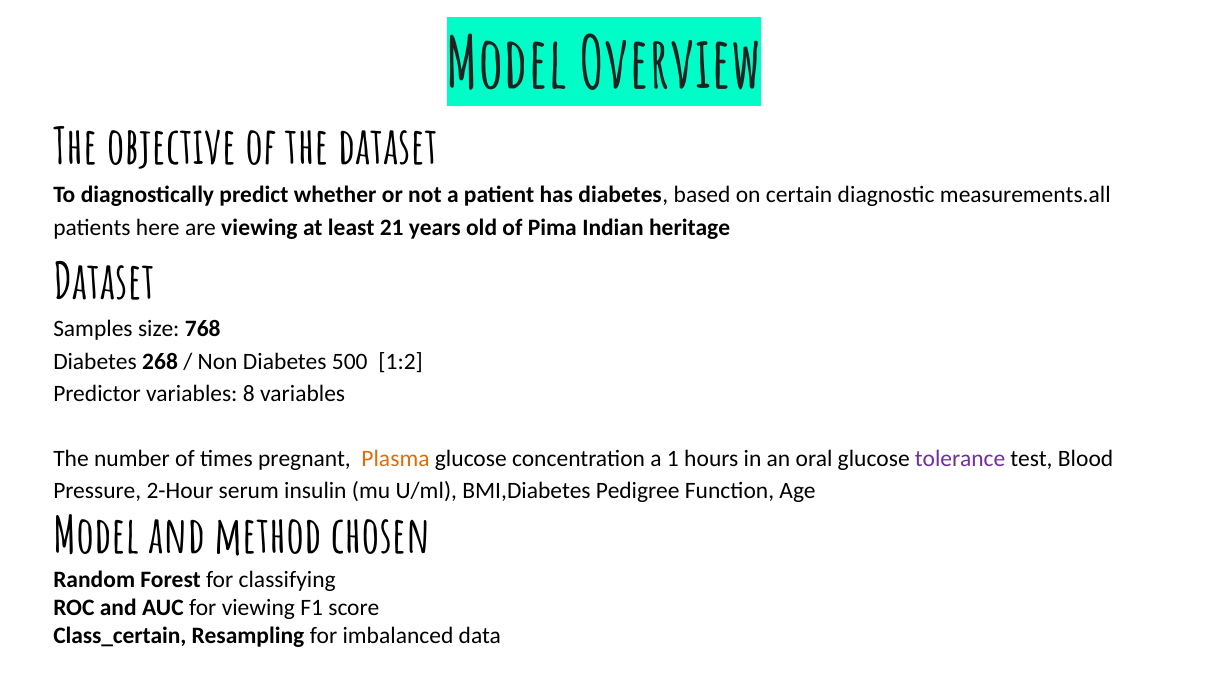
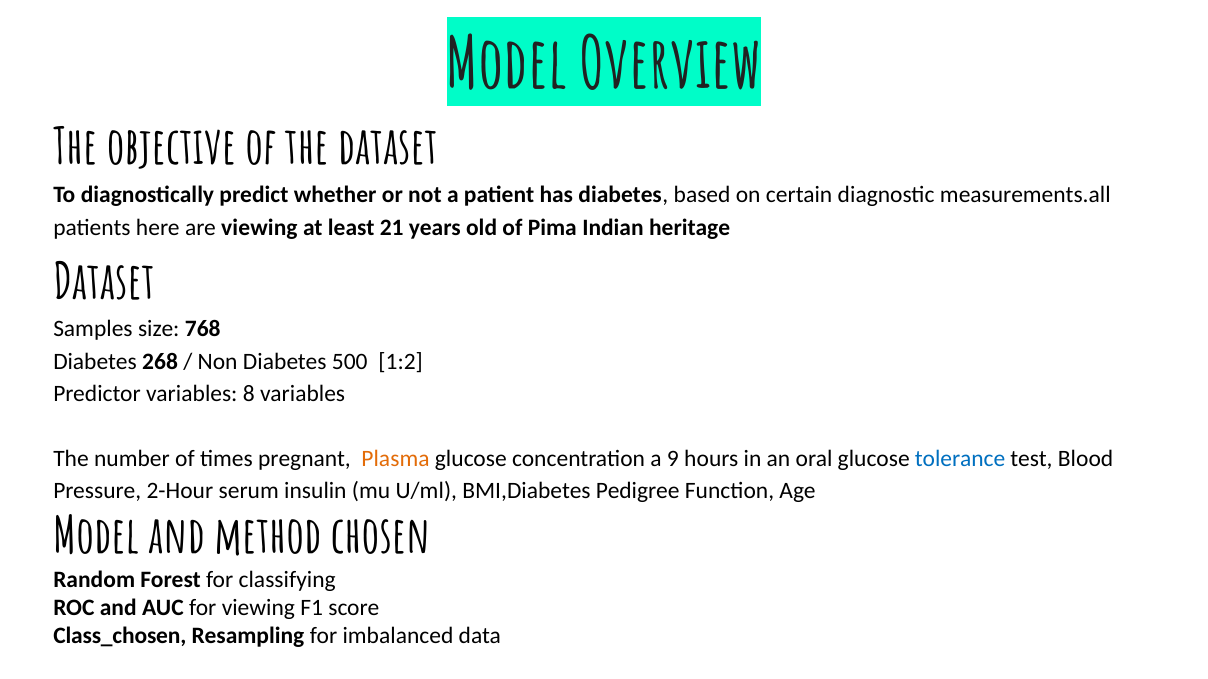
1: 1 -> 9
tolerance colour: purple -> blue
Class_certain: Class_certain -> Class_chosen
